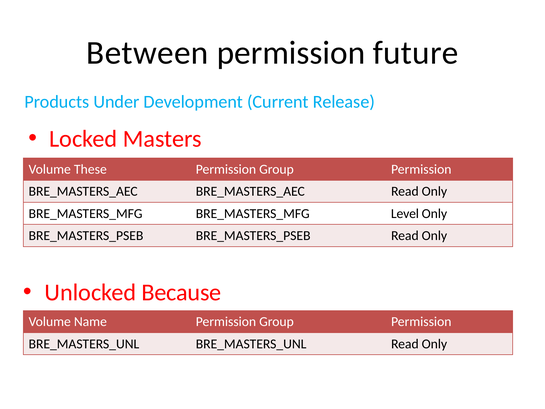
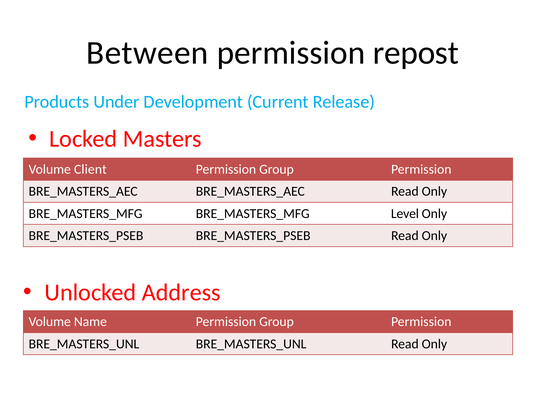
future: future -> repost
These: These -> Client
Because: Because -> Address
